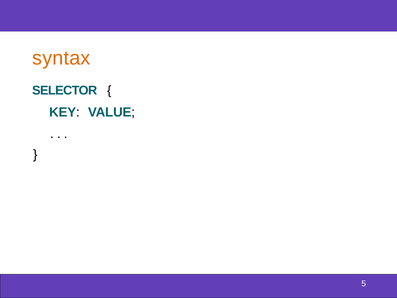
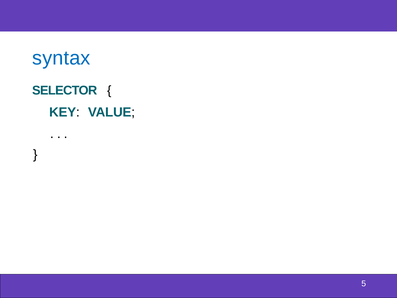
syntax colour: orange -> blue
